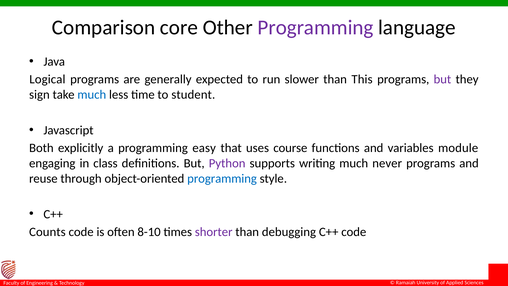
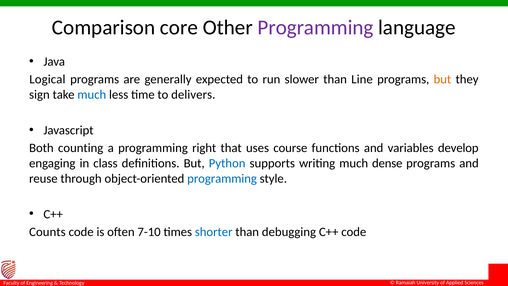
This: This -> Line
but at (442, 79) colour: purple -> orange
student: student -> delivers
explicitly: explicitly -> counting
easy: easy -> right
module: module -> develop
Python colour: purple -> blue
never: never -> dense
8-10: 8-10 -> 7-10
shorter colour: purple -> blue
